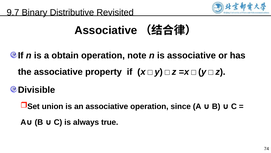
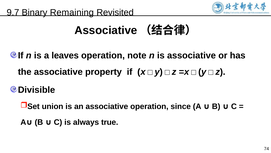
Distributive: Distributive -> Remaining
obtain: obtain -> leaves
